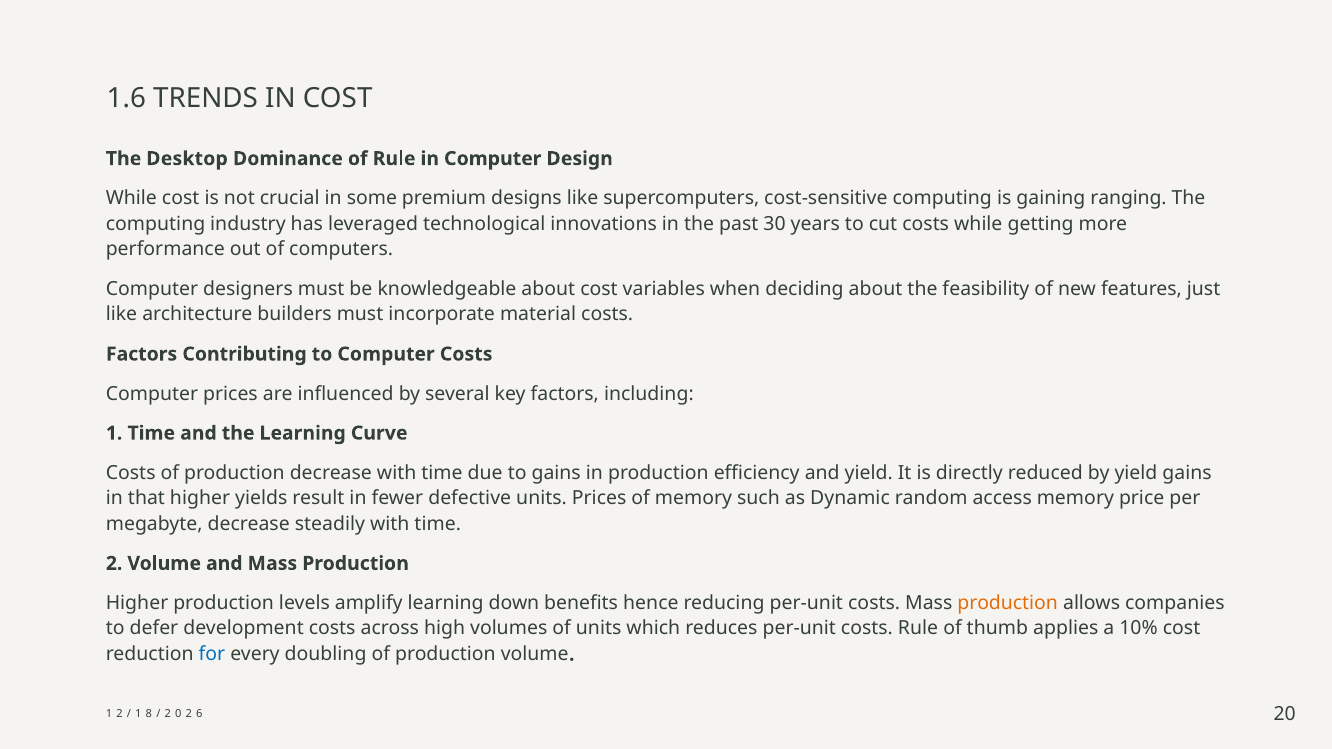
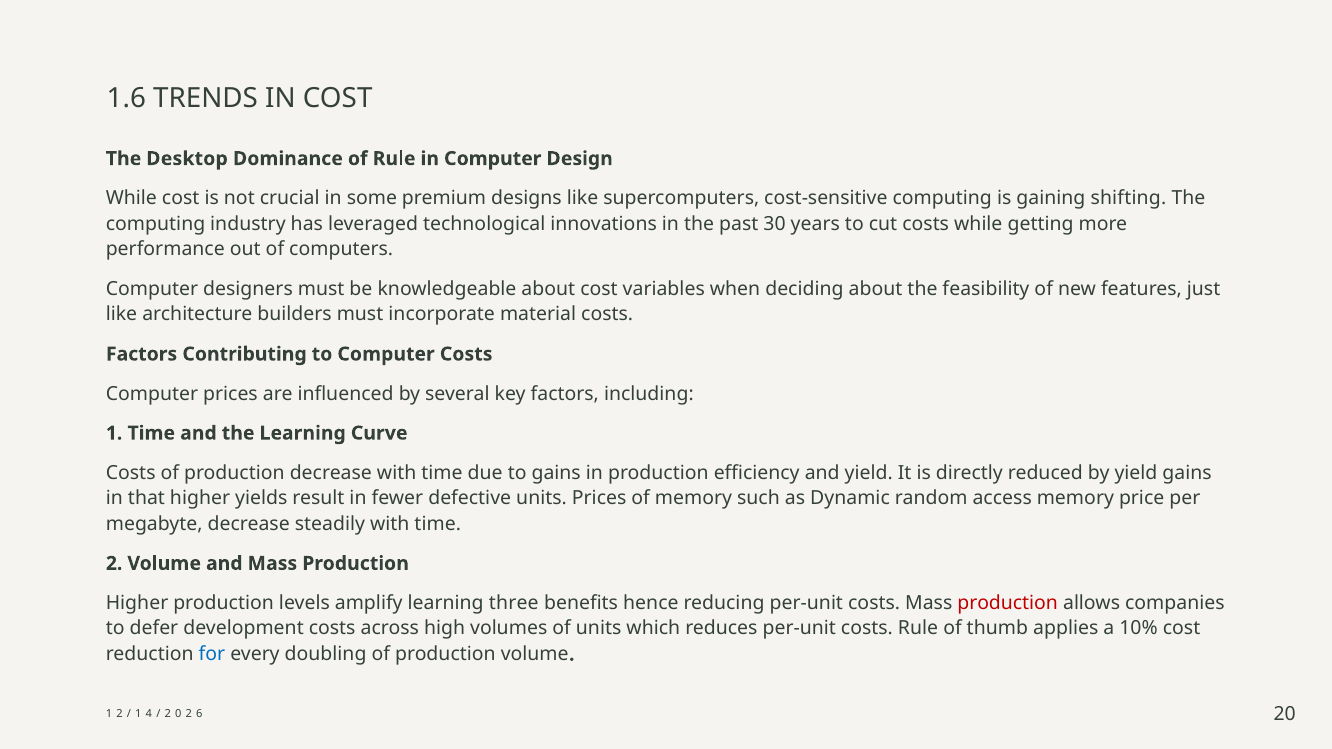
ranging: ranging -> shifting
down: down -> three
production at (1008, 603) colour: orange -> red
8: 8 -> 4
